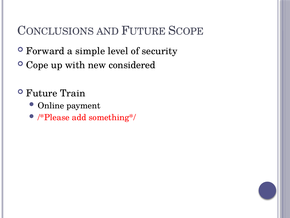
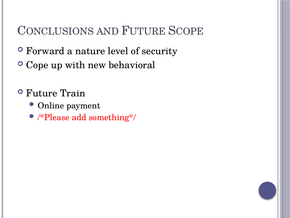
simple: simple -> nature
considered: considered -> behavioral
